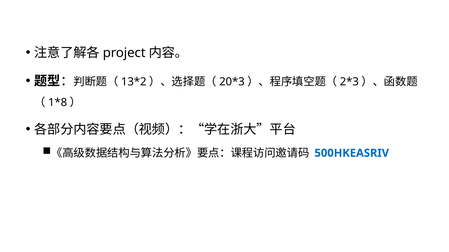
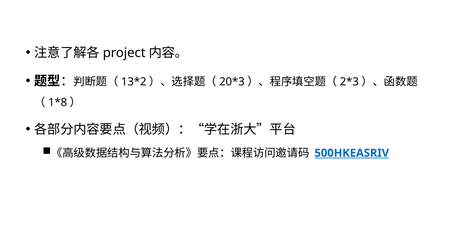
500HKEASRIV underline: none -> present
